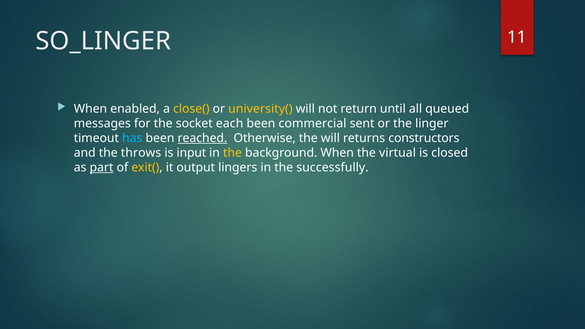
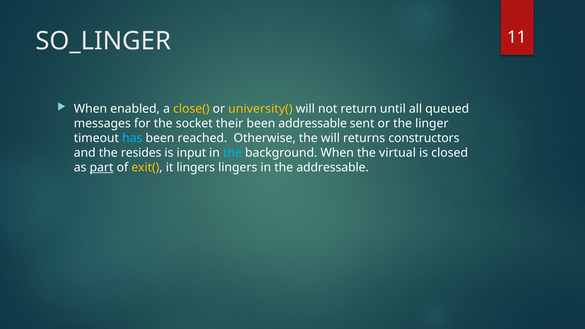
each: each -> their
been commercial: commercial -> addressable
reached underline: present -> none
throws: throws -> resides
the at (232, 153) colour: yellow -> light blue
it output: output -> lingers
the successfully: successfully -> addressable
